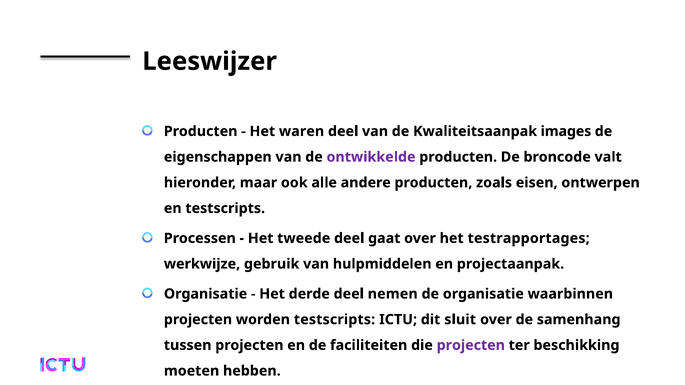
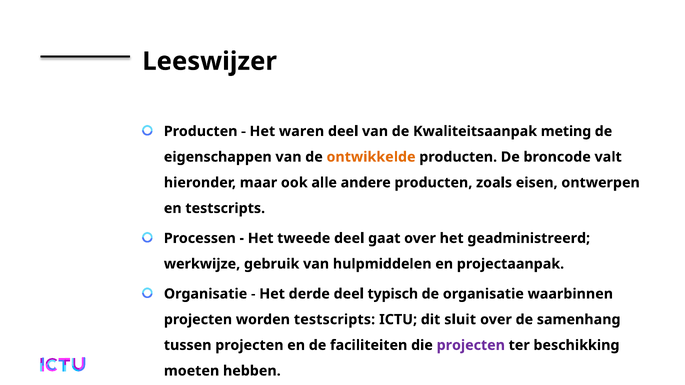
images: images -> meting
ontwikkelde colour: purple -> orange
testrapportages: testrapportages -> geadministreerd
nemen: nemen -> typisch
